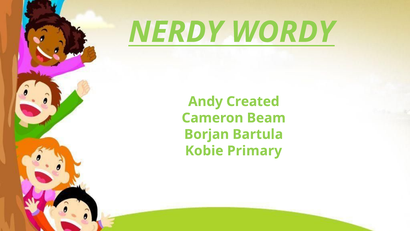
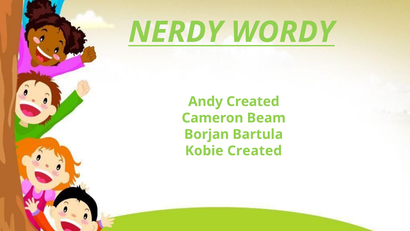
Kobie Primary: Primary -> Created
